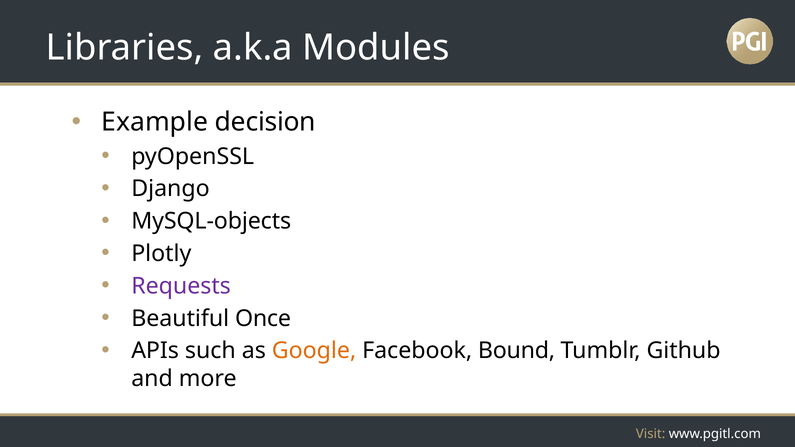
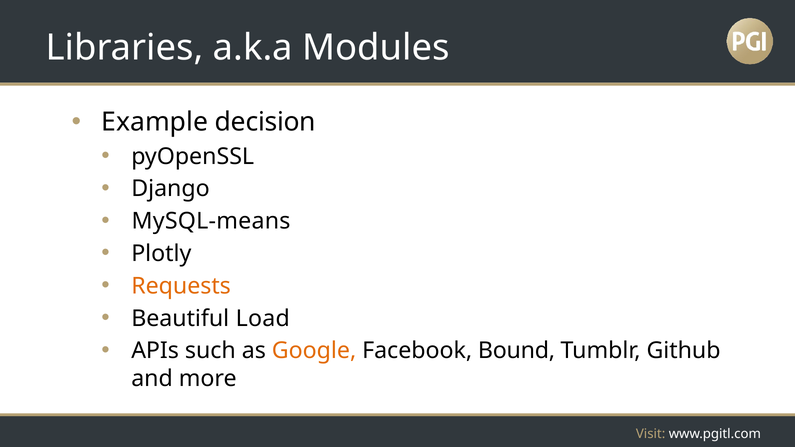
MySQL-objects: MySQL-objects -> MySQL-means
Requests colour: purple -> orange
Once: Once -> Load
